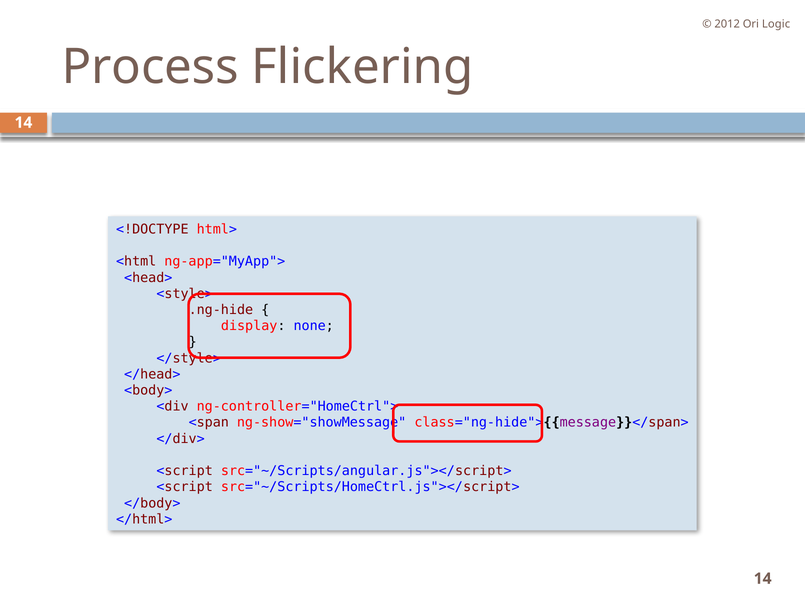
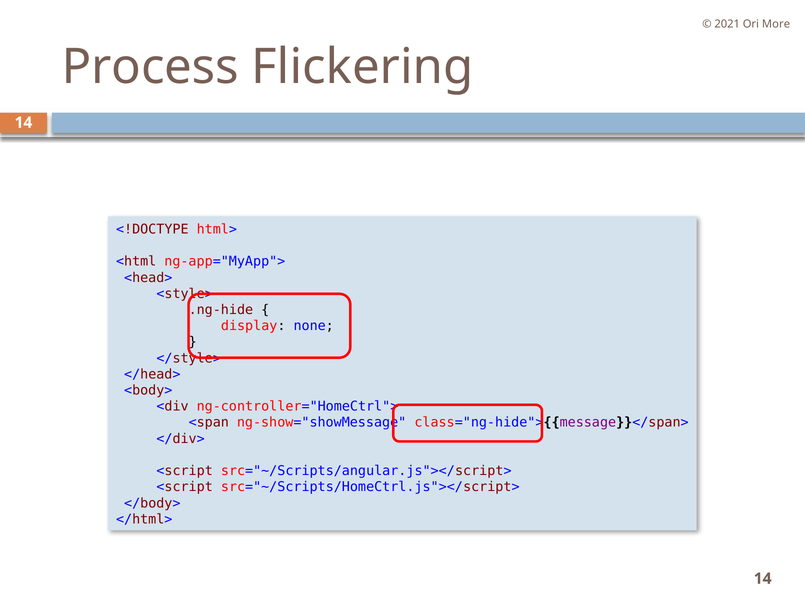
2012: 2012 -> 2021
Logic: Logic -> More
